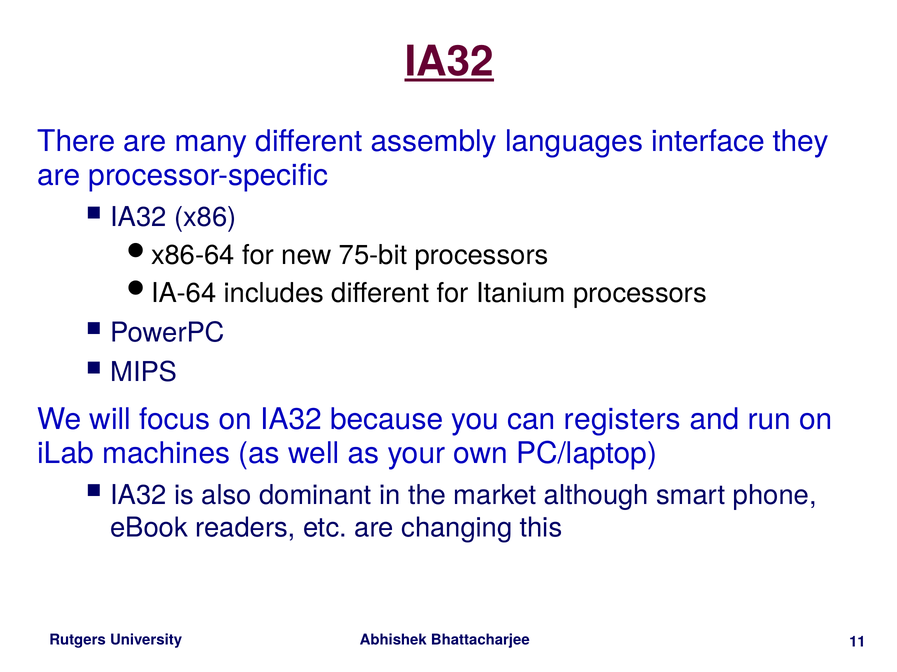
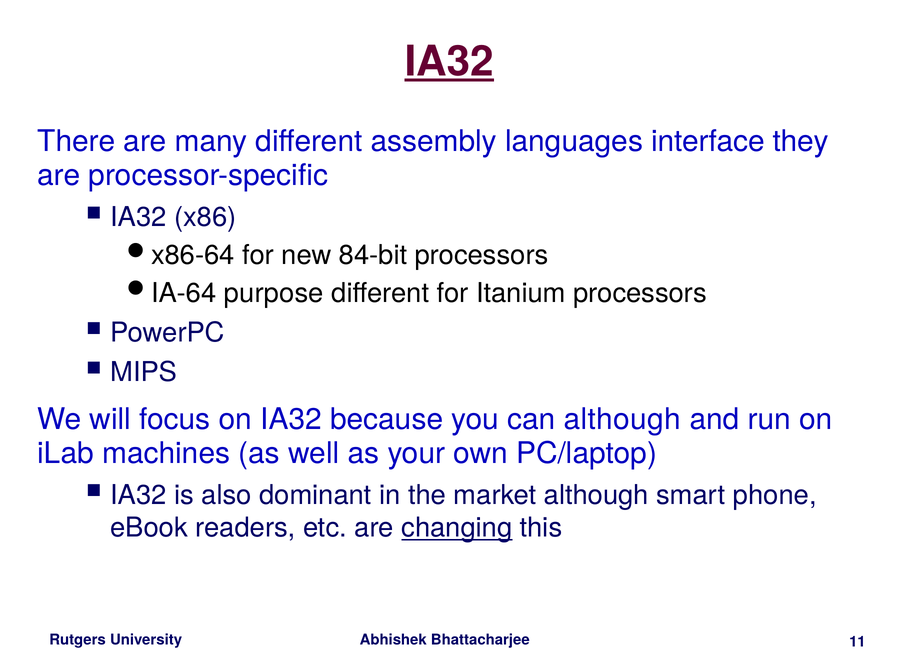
75-bit: 75-bit -> 84-bit
includes: includes -> purpose
can registers: registers -> although
changing underline: none -> present
